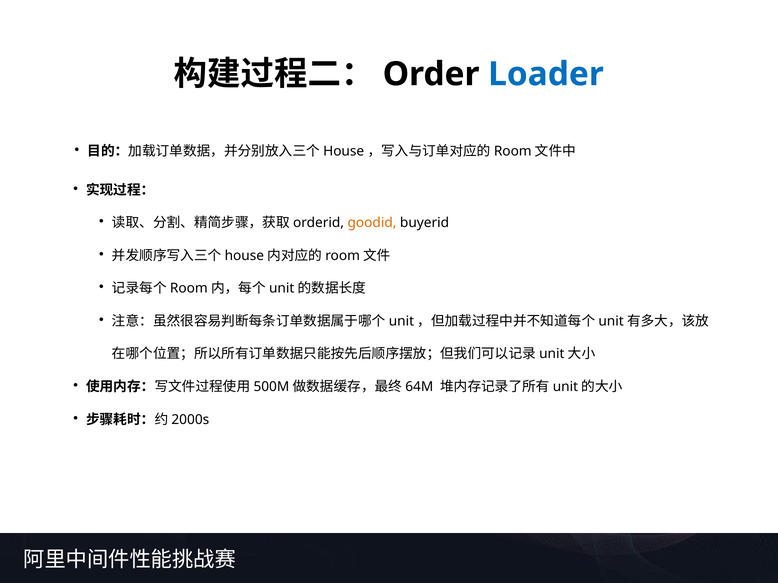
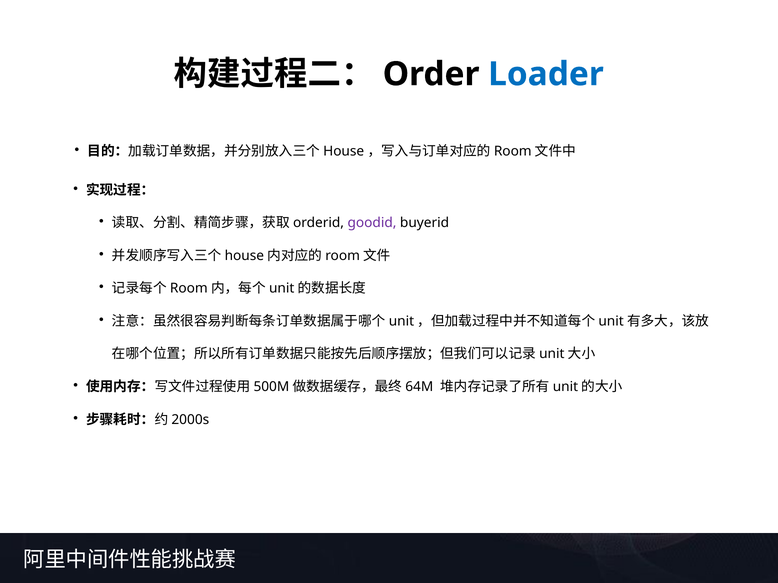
goodid colour: orange -> purple
